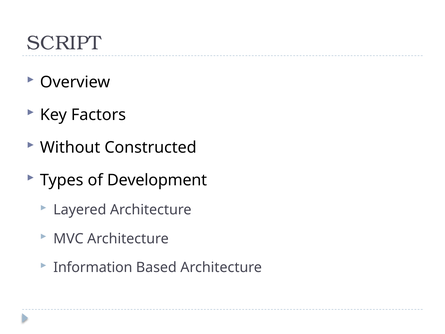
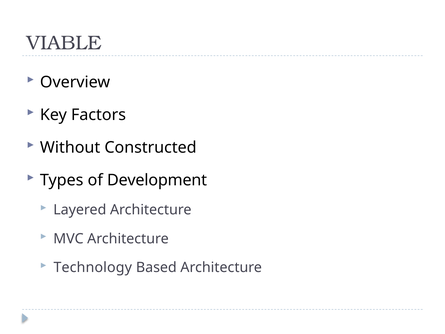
SCRIPT: SCRIPT -> VIABLE
Information: Information -> Technology
